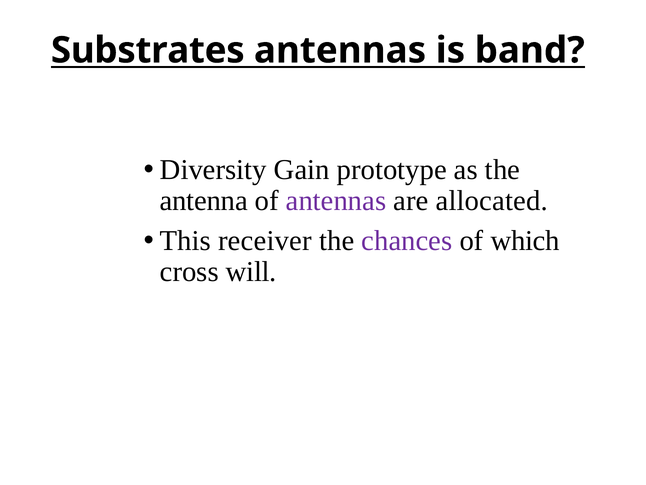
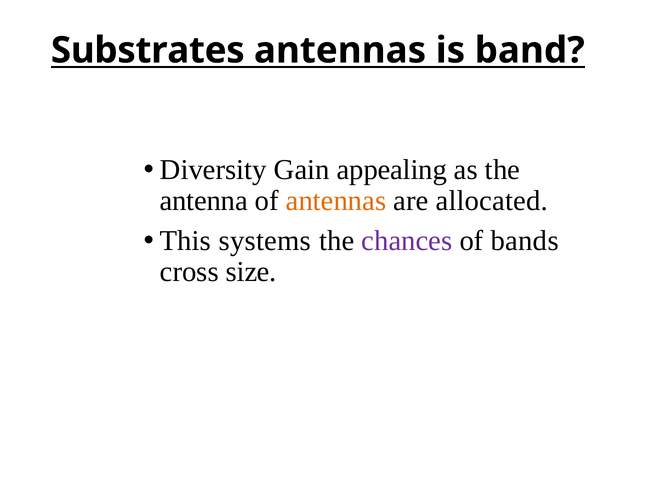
prototype: prototype -> appealing
antennas at (336, 201) colour: purple -> orange
receiver: receiver -> systems
which: which -> bands
will: will -> size
